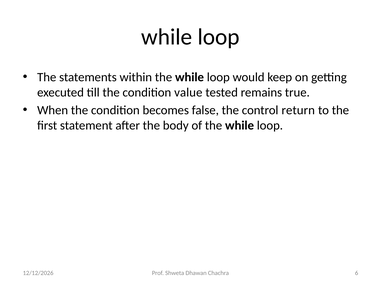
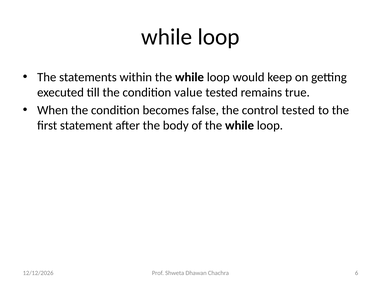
control return: return -> tested
